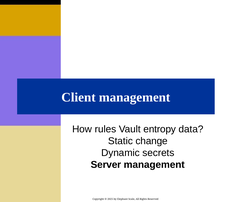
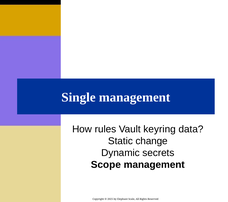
Client: Client -> Single
entropy: entropy -> keyring
Server: Server -> Scope
